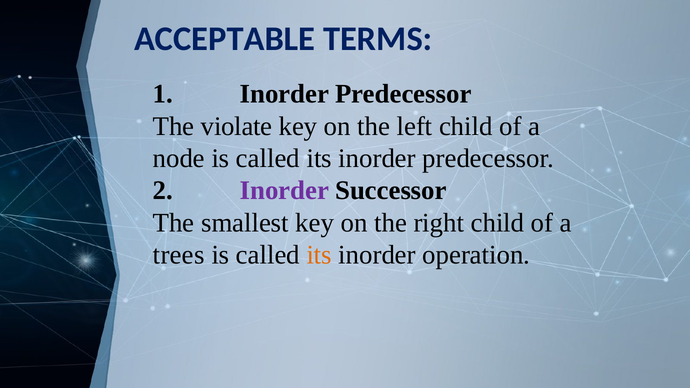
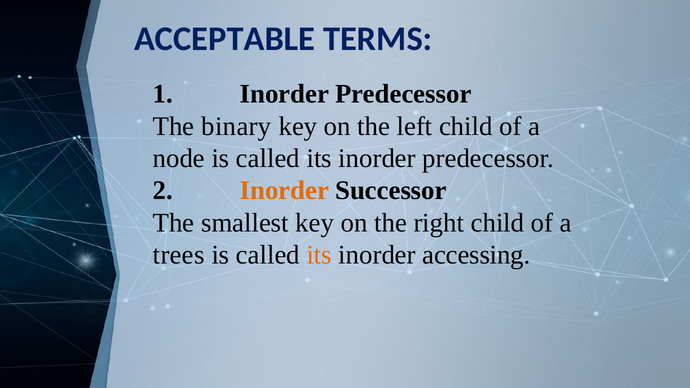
violate: violate -> binary
Inorder at (284, 191) colour: purple -> orange
operation: operation -> accessing
